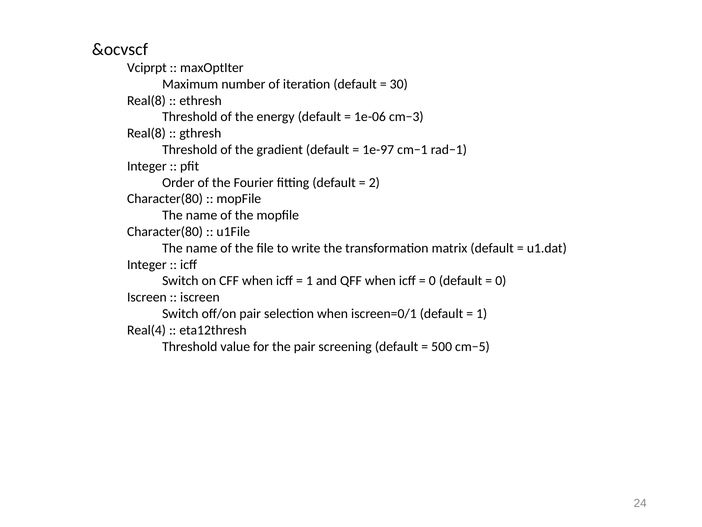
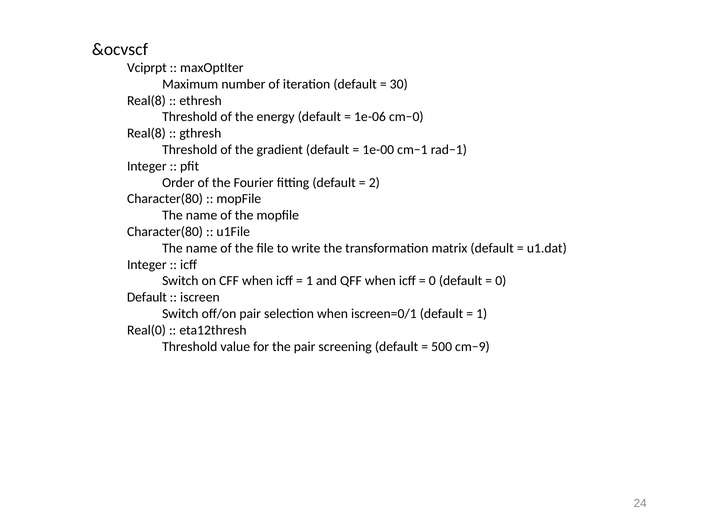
cm−3: cm−3 -> cm−0
1e-97: 1e-97 -> 1e-00
Iscreen at (147, 297): Iscreen -> Default
Real(4: Real(4 -> Real(0
cm−5: cm−5 -> cm−9
